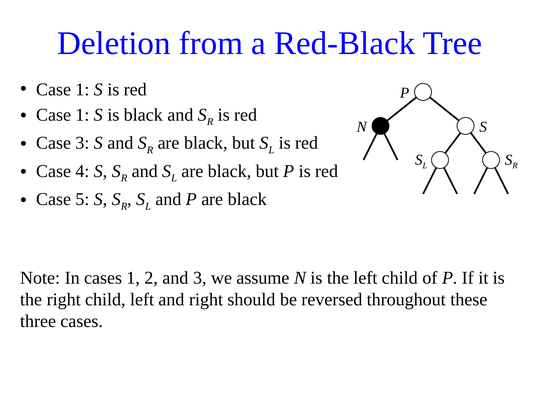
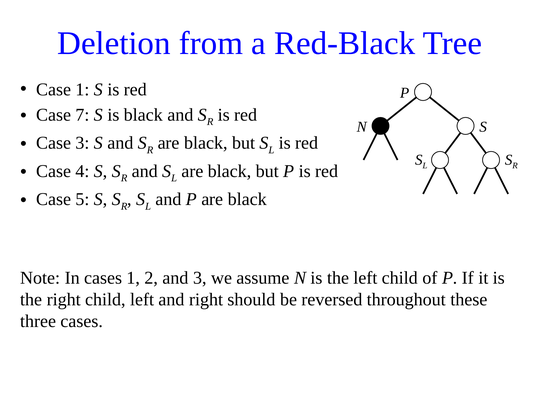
1 at (82, 115): 1 -> 7
